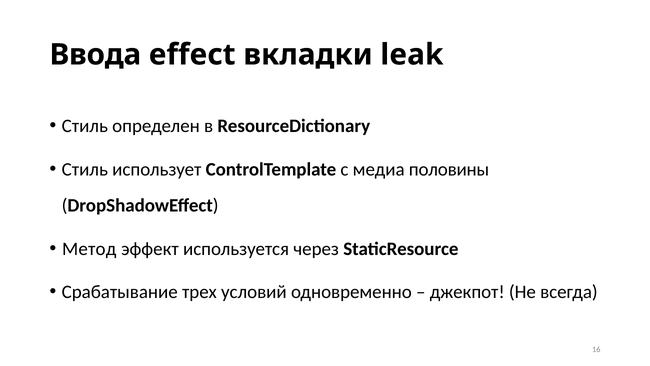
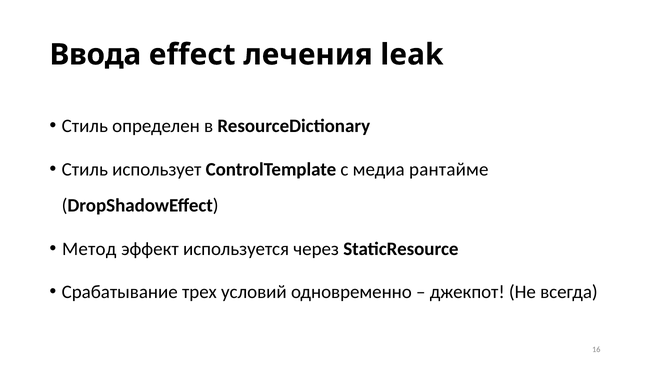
вкладки: вкладки -> лечения
половины: половины -> рантайме
